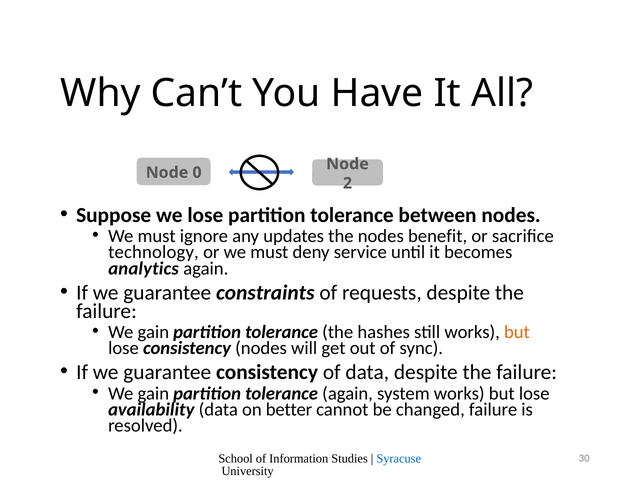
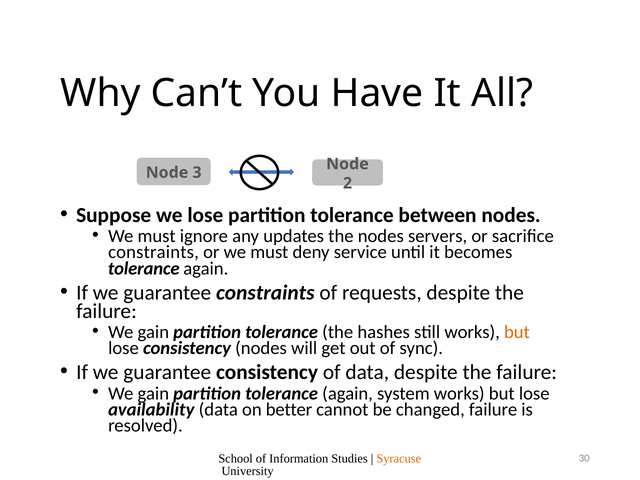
0: 0 -> 3
benefit: benefit -> servers
technology at (153, 252): technology -> constraints
analytics at (144, 268): analytics -> tolerance
Syracuse colour: blue -> orange
